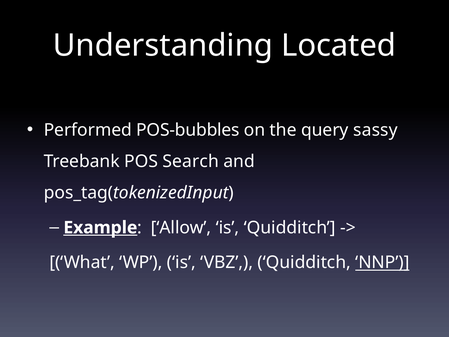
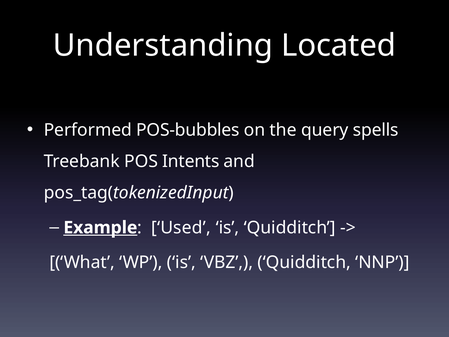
sassy: sassy -> spells
Search: Search -> Intents
Allow: Allow -> Used
NNP underline: present -> none
